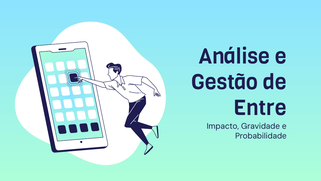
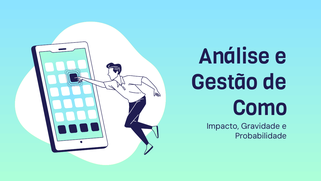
Entre: Entre -> Como
